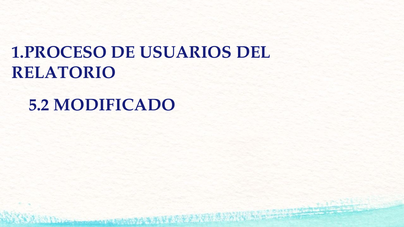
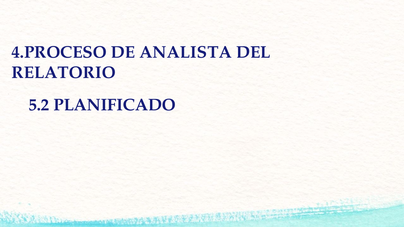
1.PROCESO: 1.PROCESO -> 4.PROCESO
USUARIOS: USUARIOS -> ANALISTA
MODIFICADO: MODIFICADO -> PLANIFICADO
